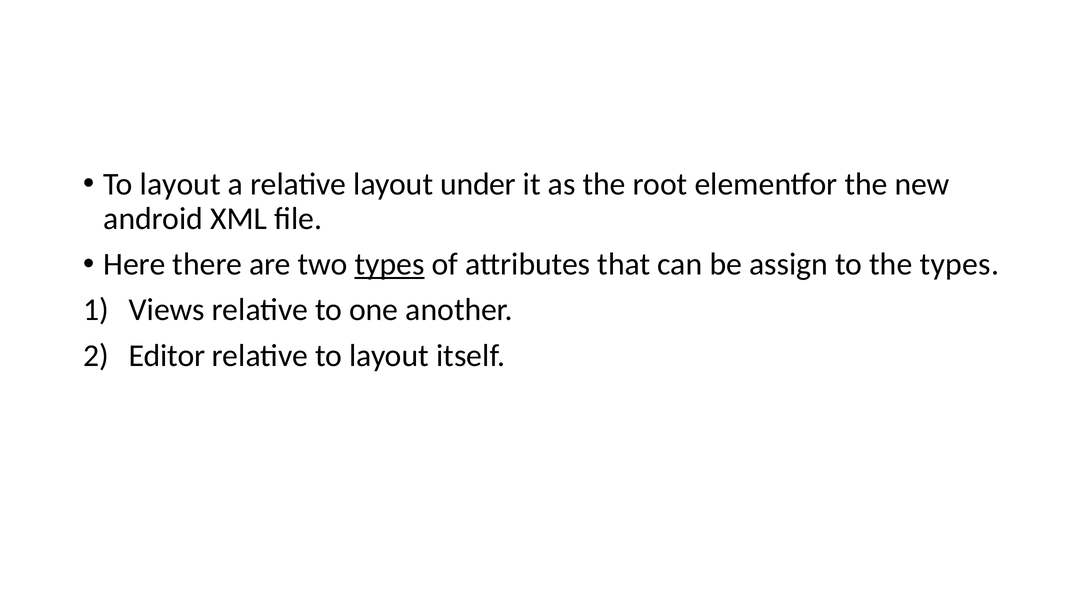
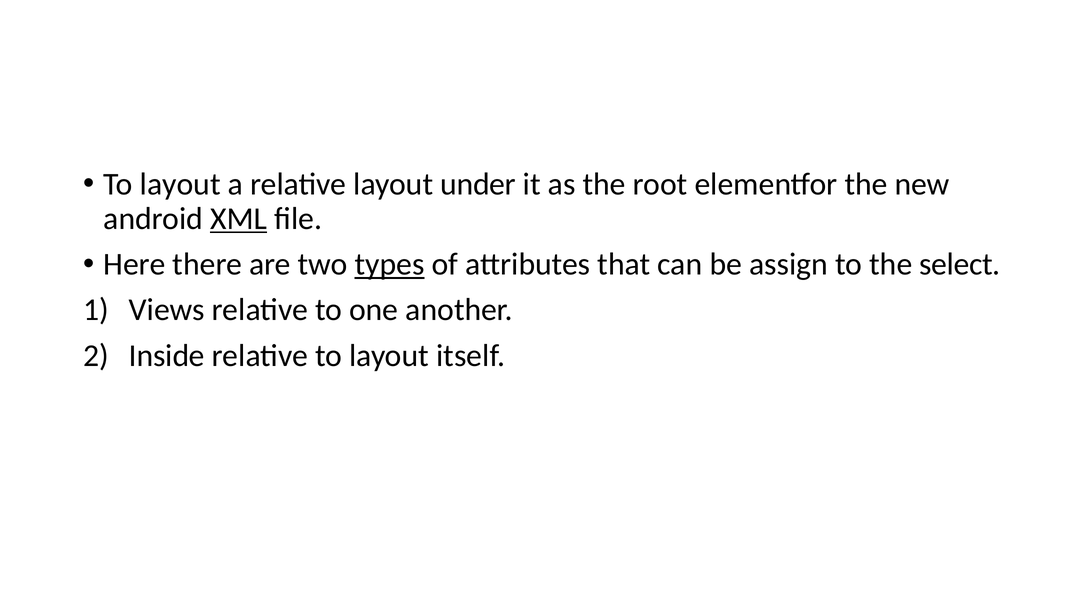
XML underline: none -> present
the types: types -> select
Editor: Editor -> Inside
